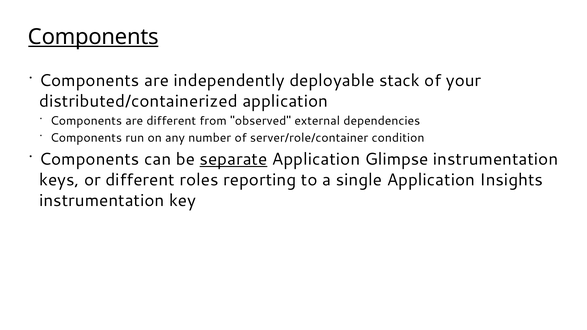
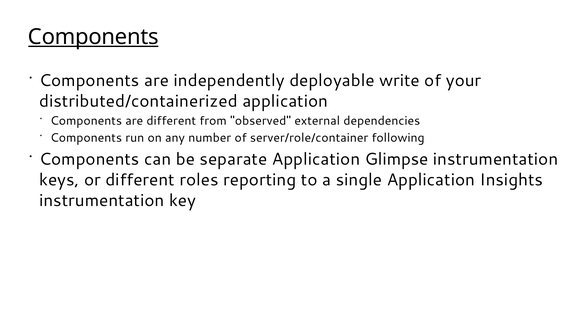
stack: stack -> write
condition: condition -> following
separate underline: present -> none
